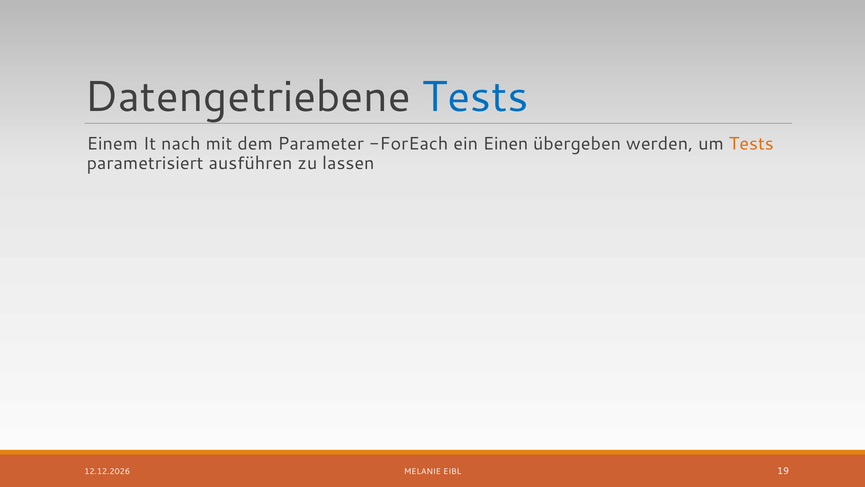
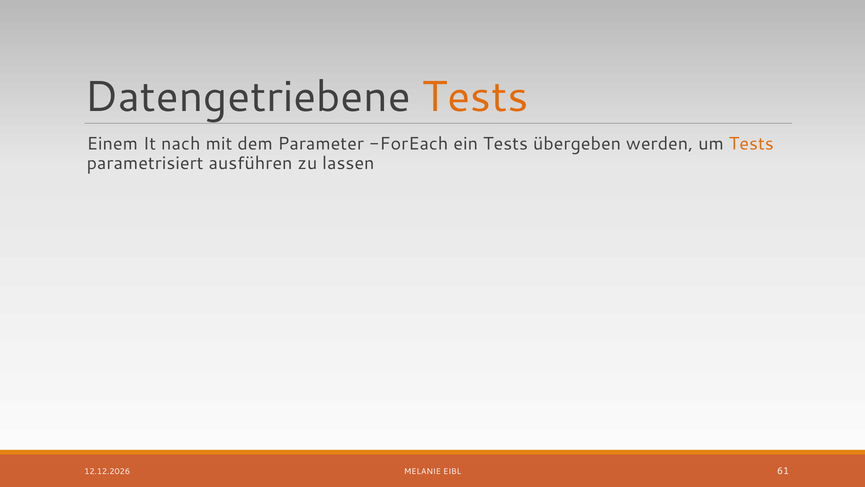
Tests at (475, 97) colour: blue -> orange
ein Einen: Einen -> Tests
19: 19 -> 61
